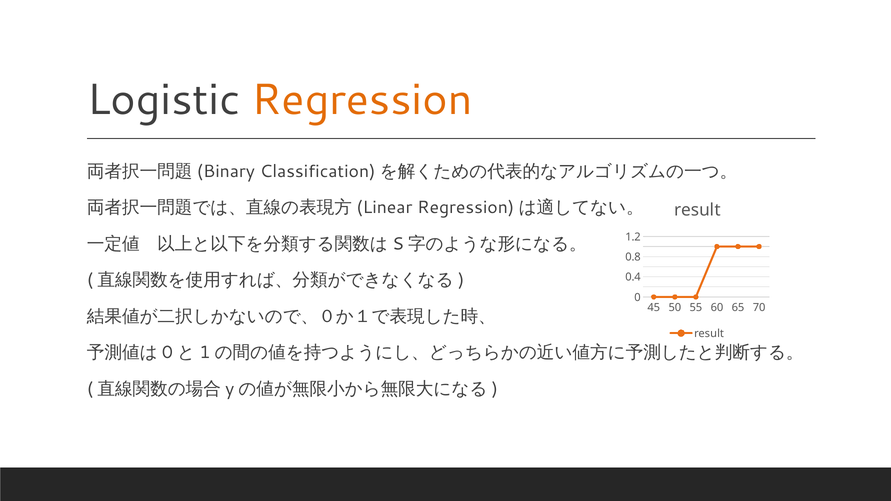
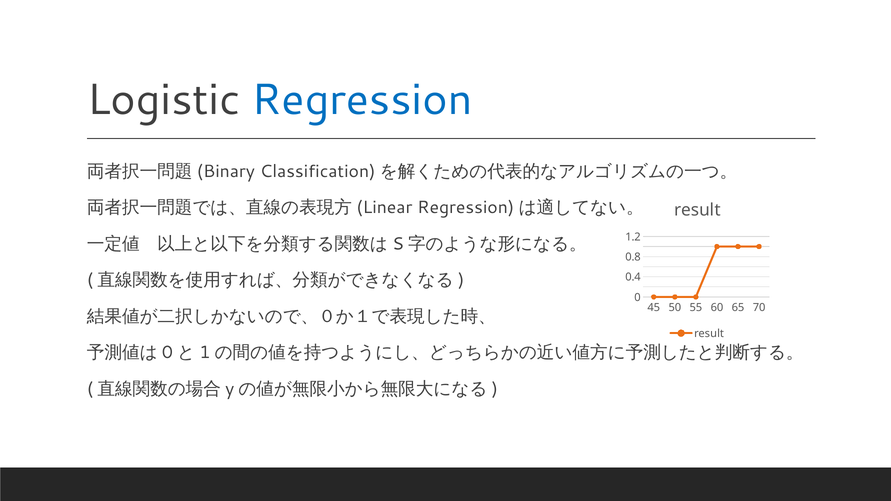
Regression colour: orange -> blue
